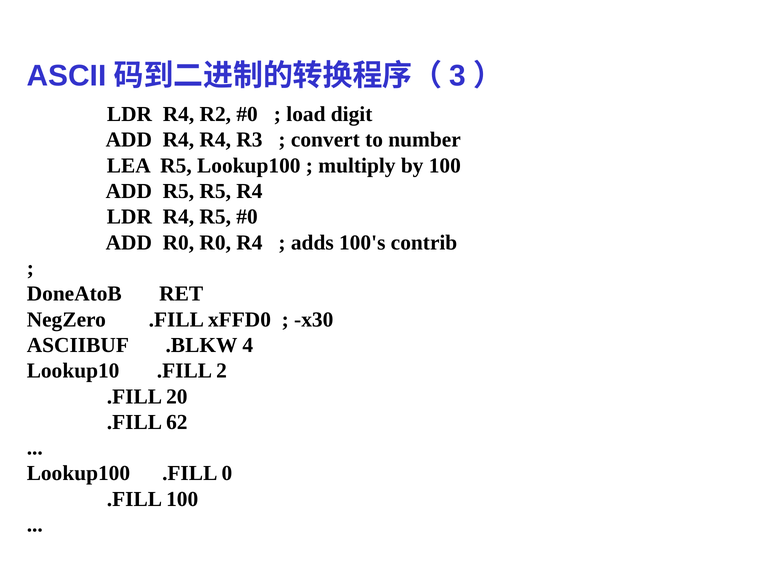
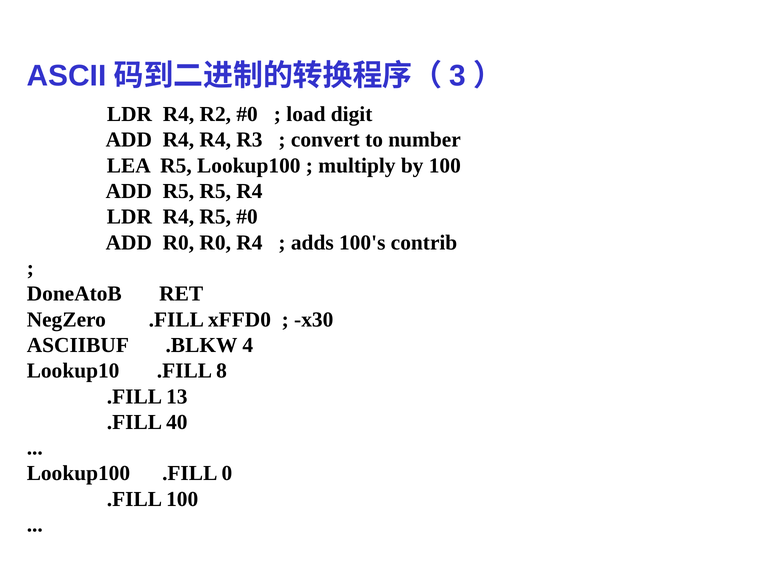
2: 2 -> 8
20: 20 -> 13
62: 62 -> 40
